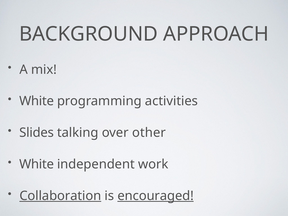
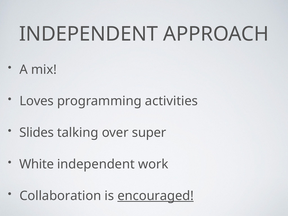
BACKGROUND at (88, 34): BACKGROUND -> INDEPENDENT
White at (37, 101): White -> Loves
other: other -> super
Collaboration underline: present -> none
